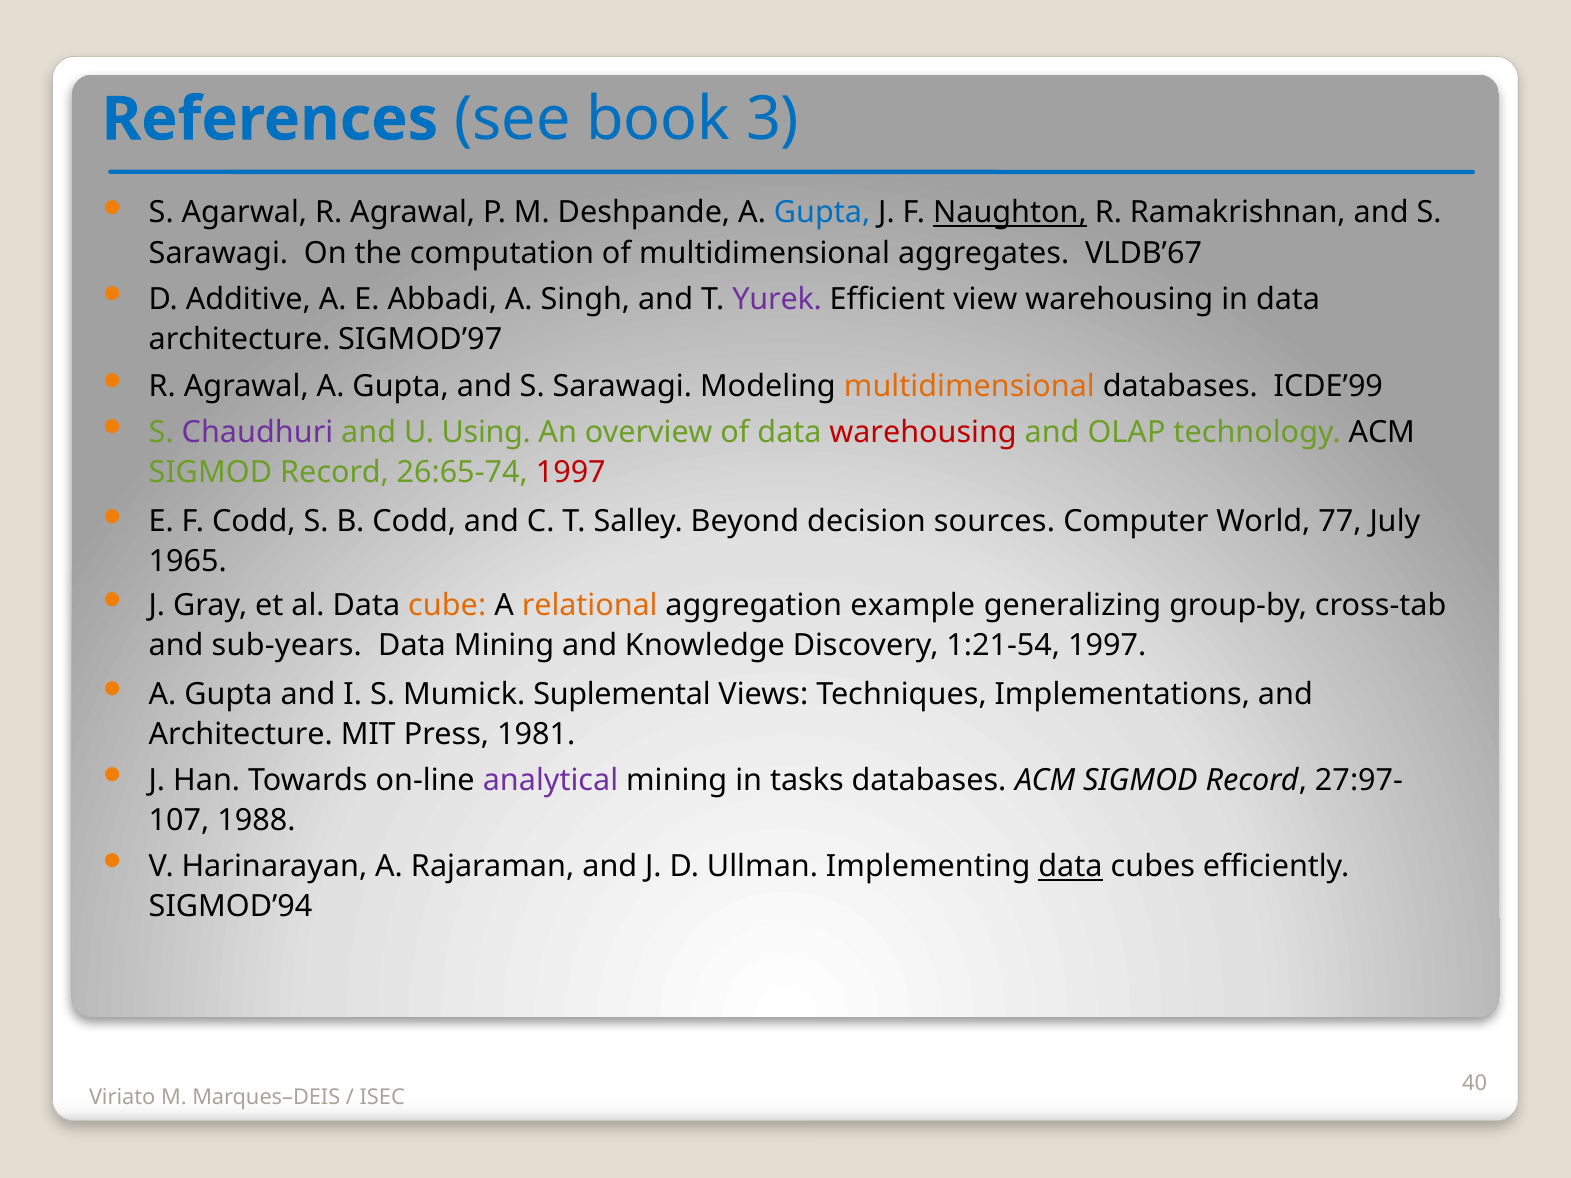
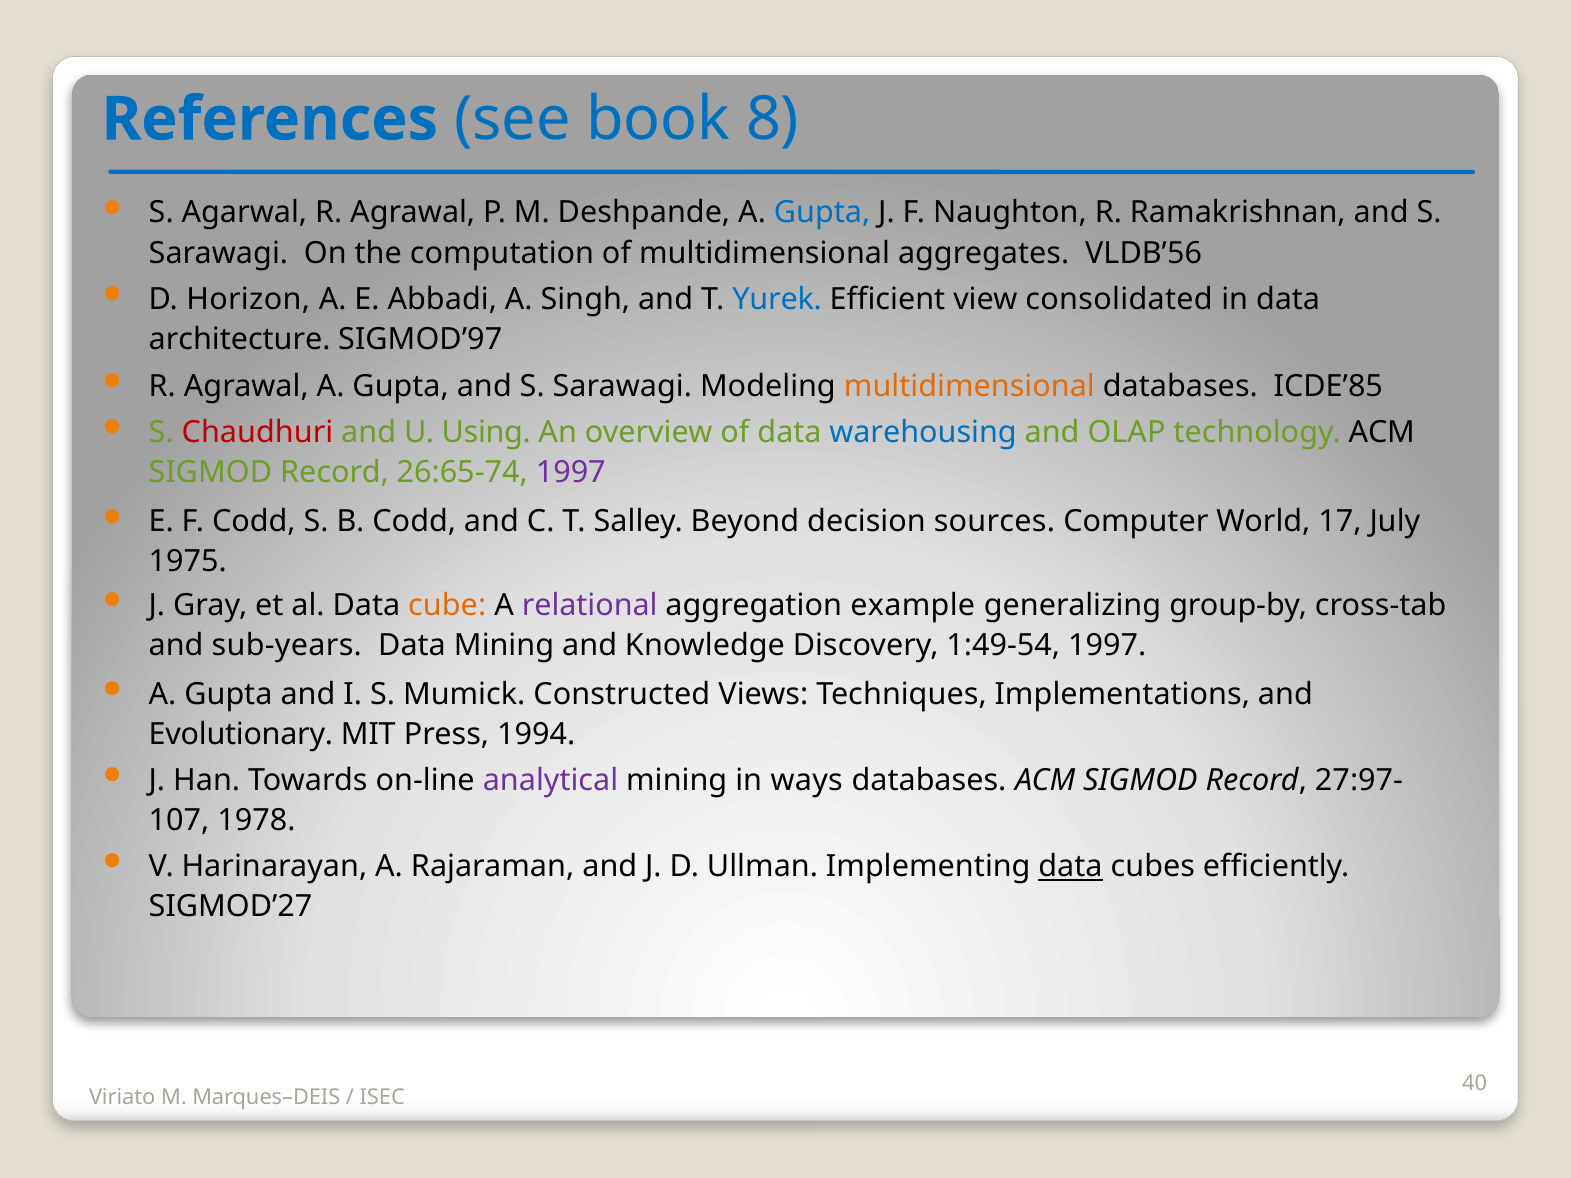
3: 3 -> 8
Naughton underline: present -> none
VLDB’67: VLDB’67 -> VLDB’56
Additive: Additive -> Horizon
Yurek colour: purple -> blue
view warehousing: warehousing -> consolidated
ICDE’99: ICDE’99 -> ICDE’85
Chaudhuri colour: purple -> red
warehousing at (923, 433) colour: red -> blue
1997 at (571, 473) colour: red -> purple
77: 77 -> 17
1965: 1965 -> 1975
relational colour: orange -> purple
1:21-54: 1:21-54 -> 1:49-54
Suplemental: Suplemental -> Constructed
Architecture at (241, 735): Architecture -> Evolutionary
1981: 1981 -> 1994
tasks: tasks -> ways
1988: 1988 -> 1978
SIGMOD’94: SIGMOD’94 -> SIGMOD’27
